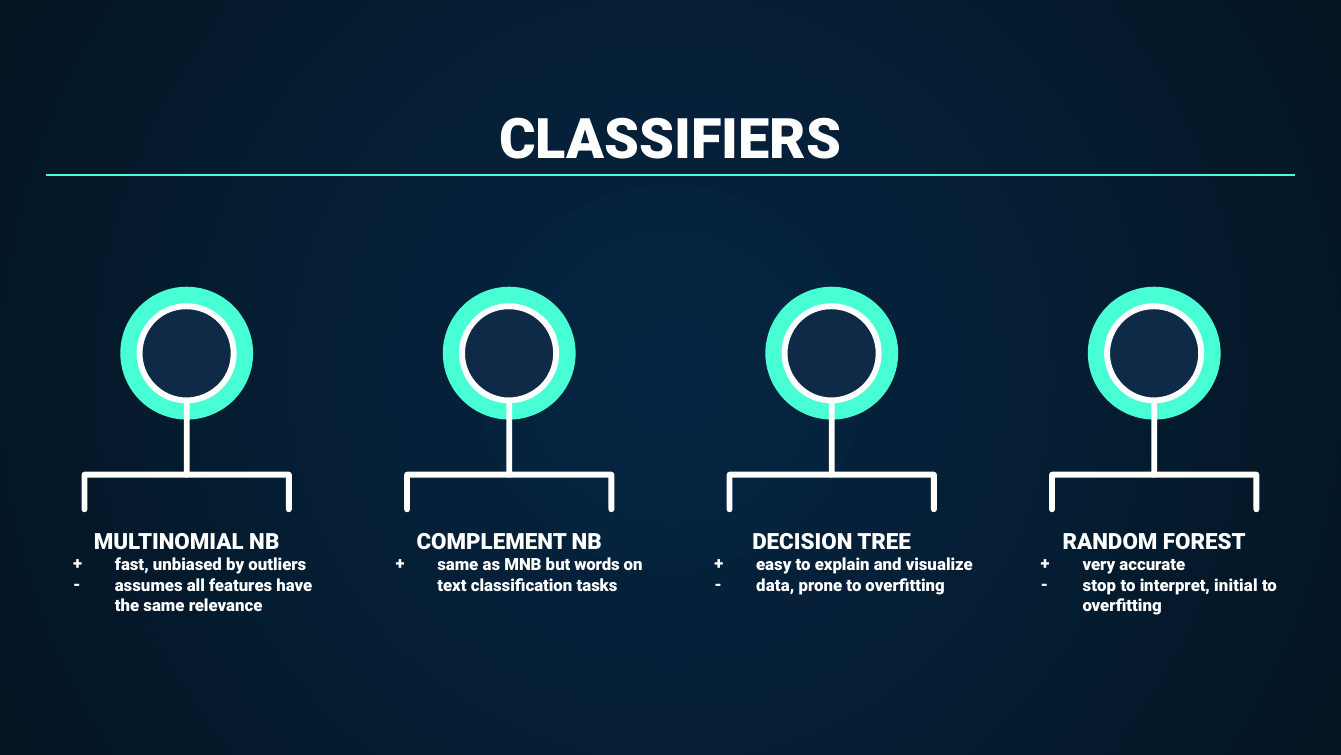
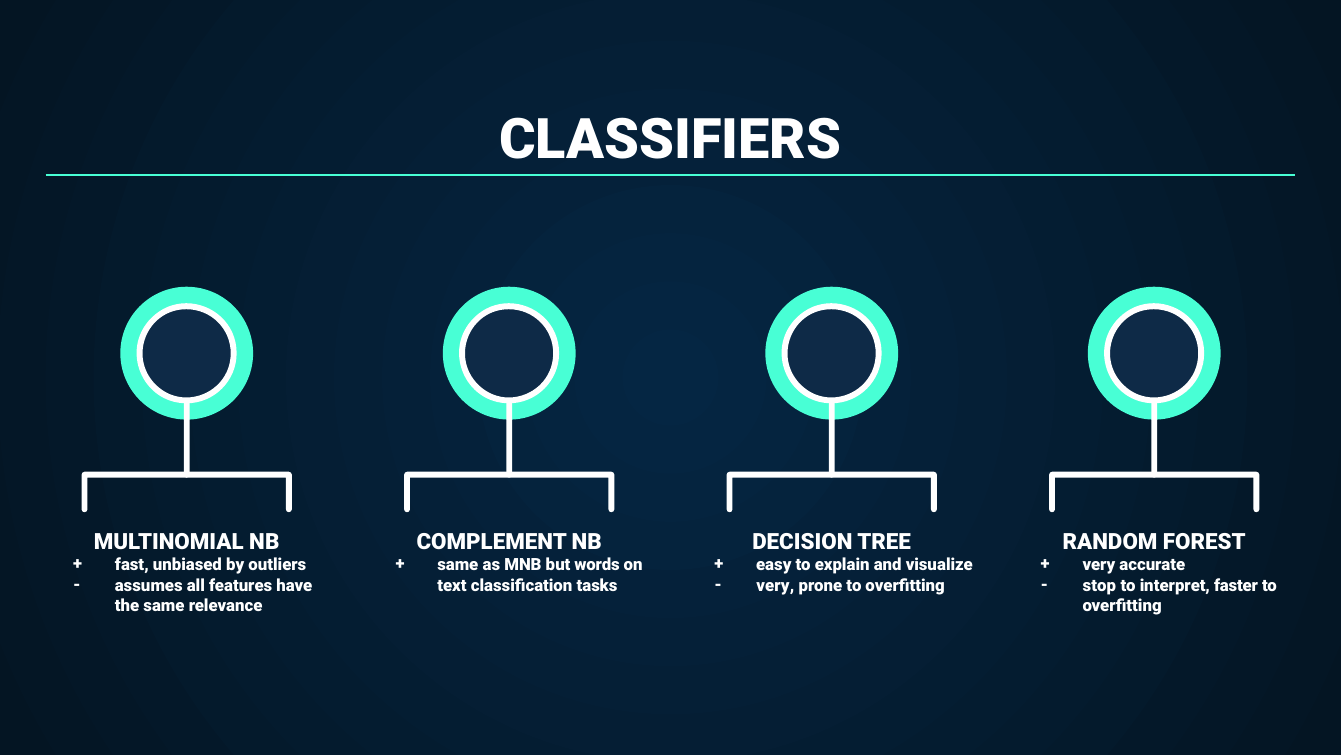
data at (775, 585): data -> very
initial: initial -> faster
